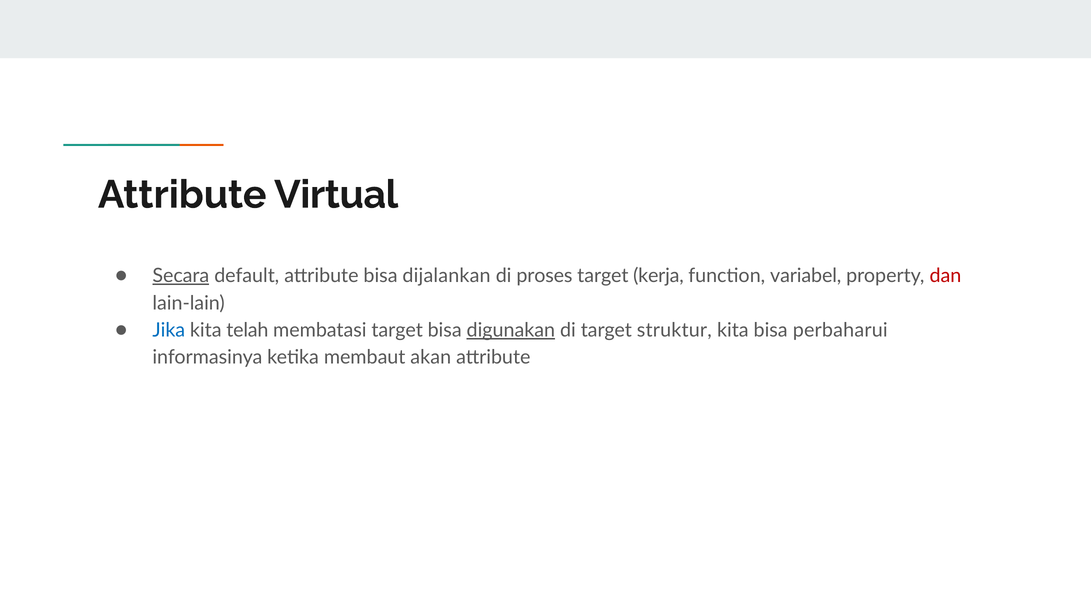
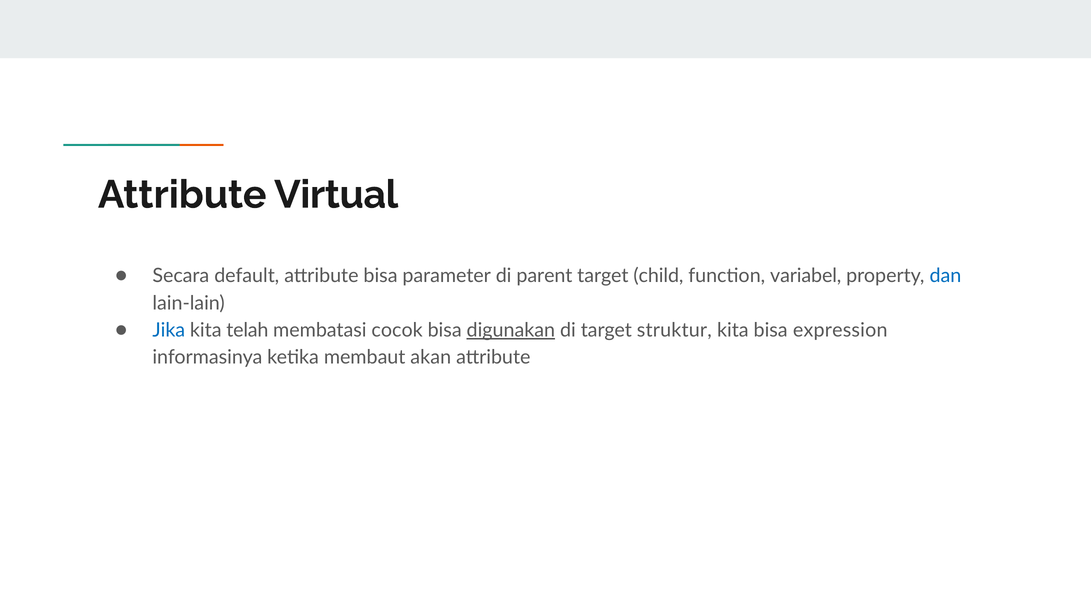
Secara underline: present -> none
dijalankan: dijalankan -> parameter
proses: proses -> parent
kerja: kerja -> child
dan colour: red -> blue
membatasi target: target -> cocok
perbaharui: perbaharui -> expression
